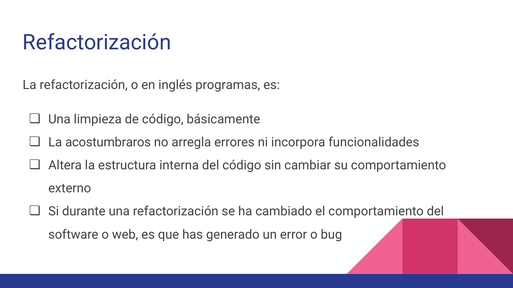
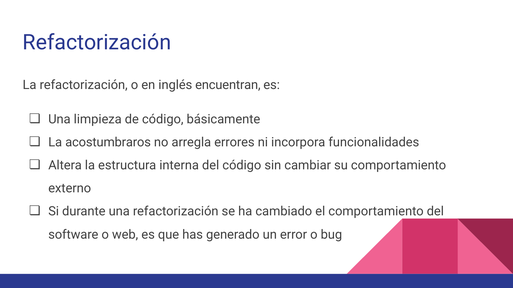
programas: programas -> encuentran
